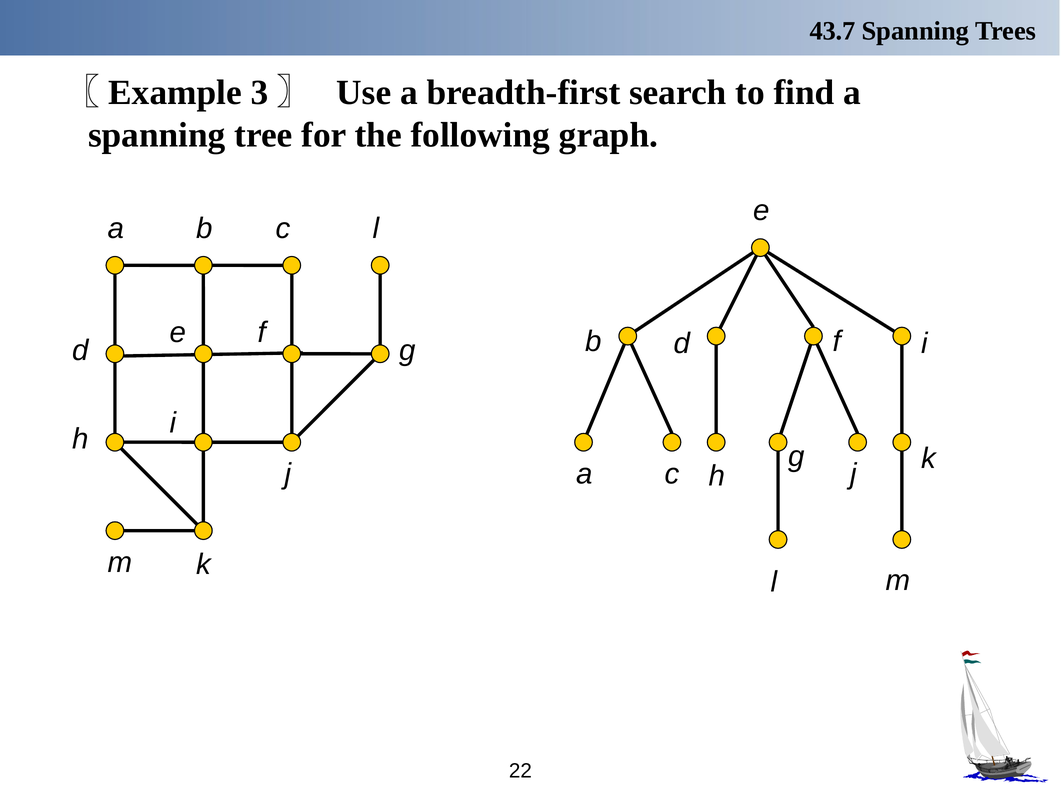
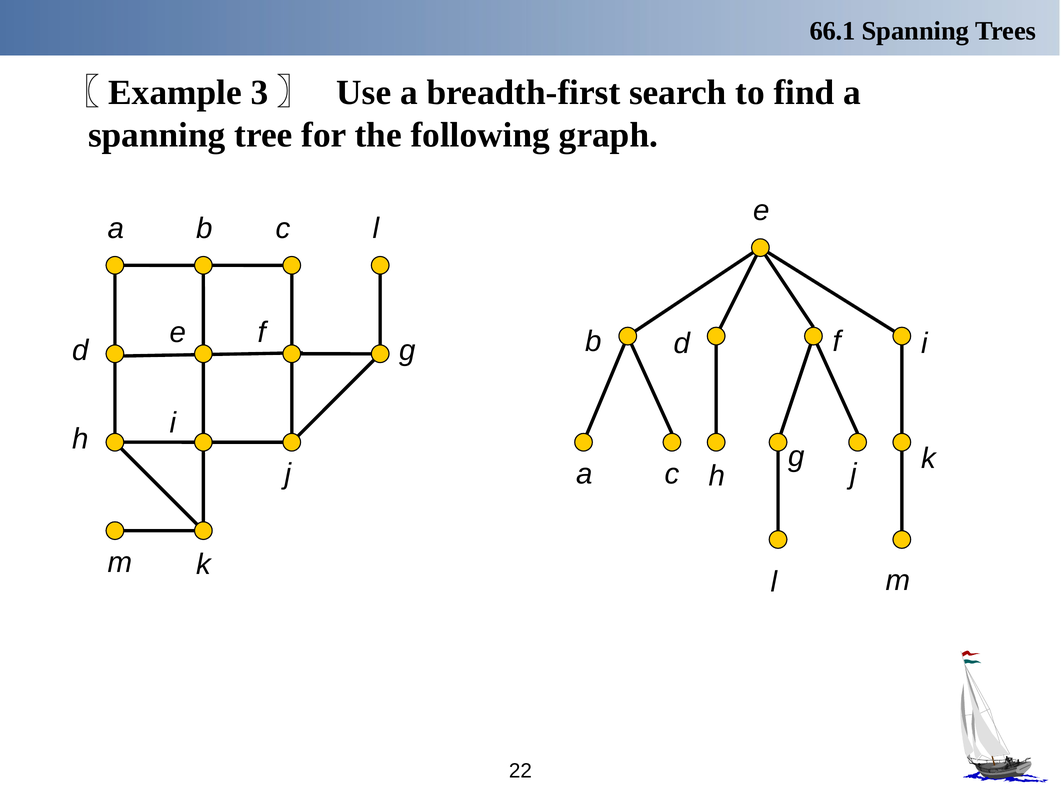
43.7: 43.7 -> 66.1
